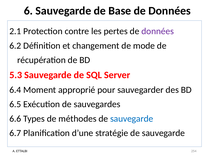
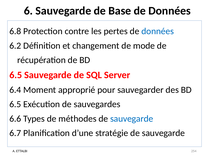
2.1: 2.1 -> 6.8
données at (158, 31) colour: purple -> blue
5.3 at (16, 75): 5.3 -> 6.5
